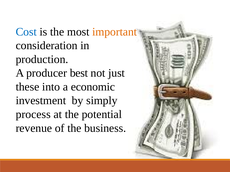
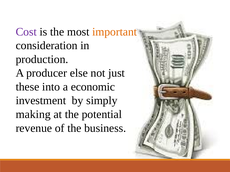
Cost colour: blue -> purple
best: best -> else
process: process -> making
